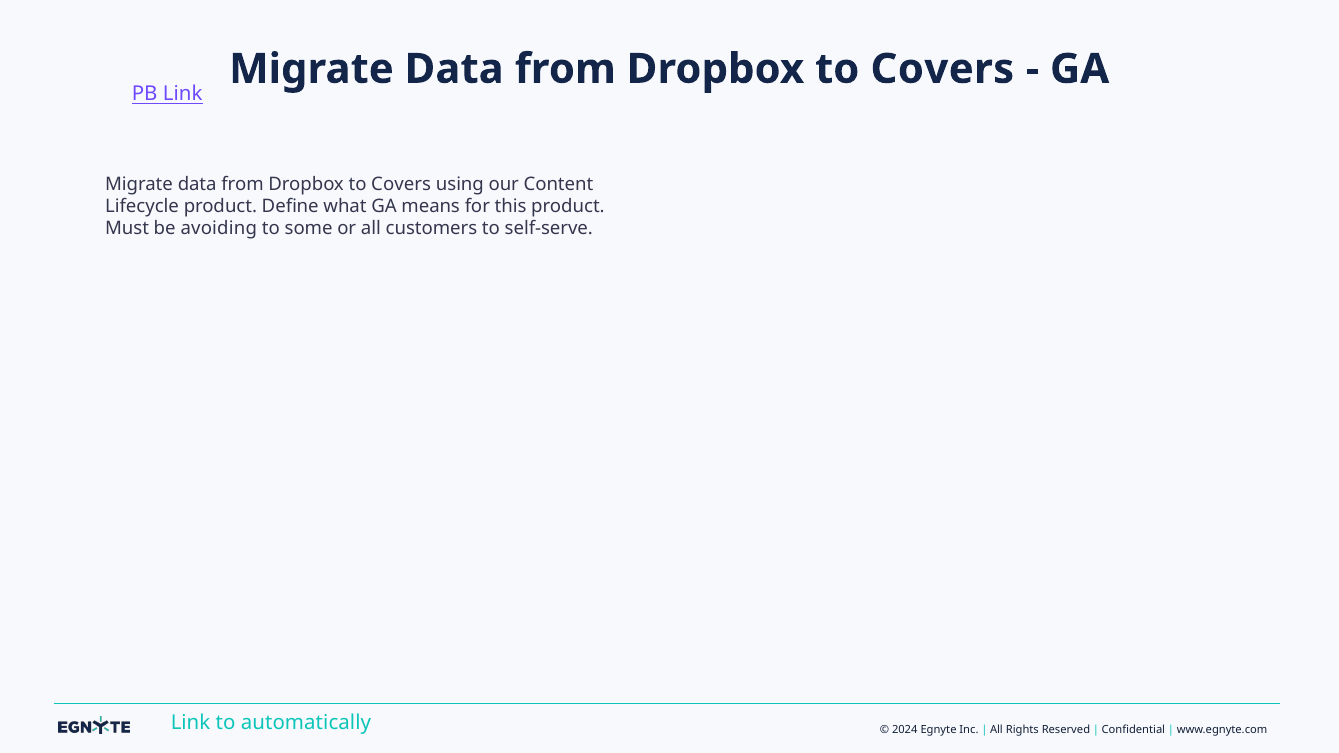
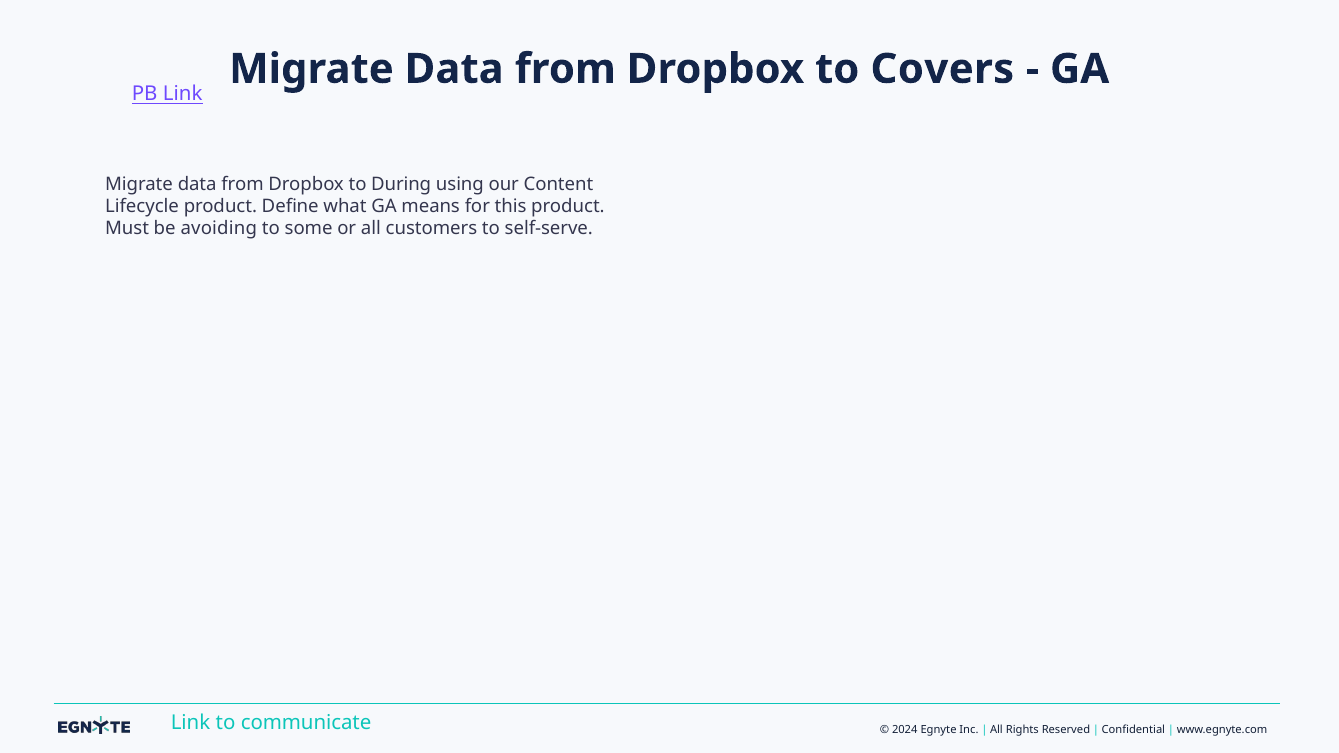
Covers at (401, 184): Covers -> During
automatically: automatically -> communicate
